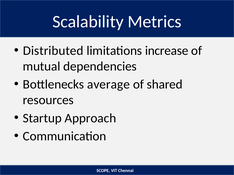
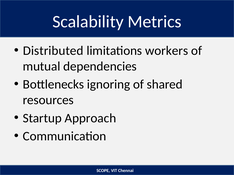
increase: increase -> workers
average: average -> ignoring
